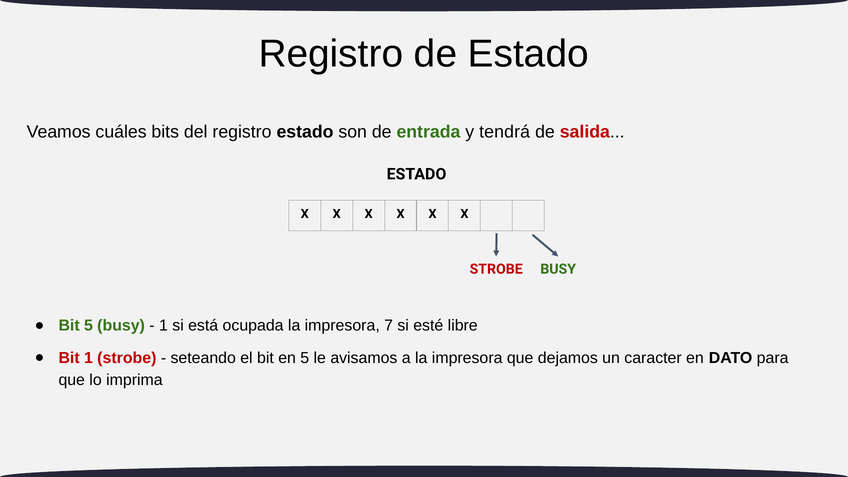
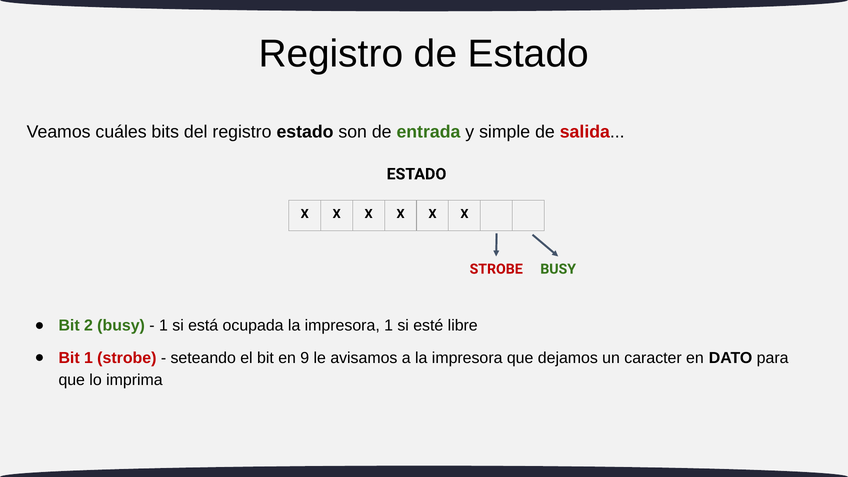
tendrá: tendrá -> simple
Bit 5: 5 -> 2
impresora 7: 7 -> 1
en 5: 5 -> 9
